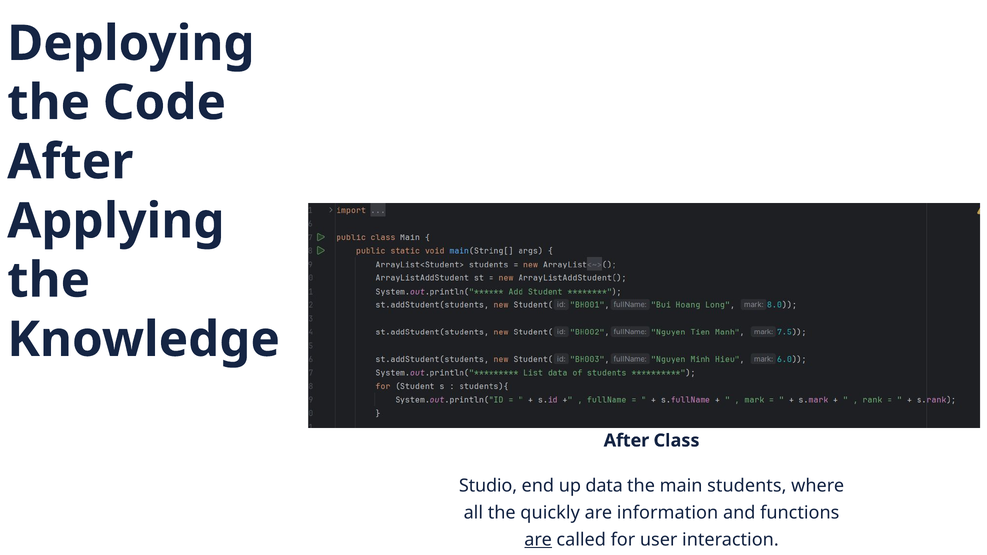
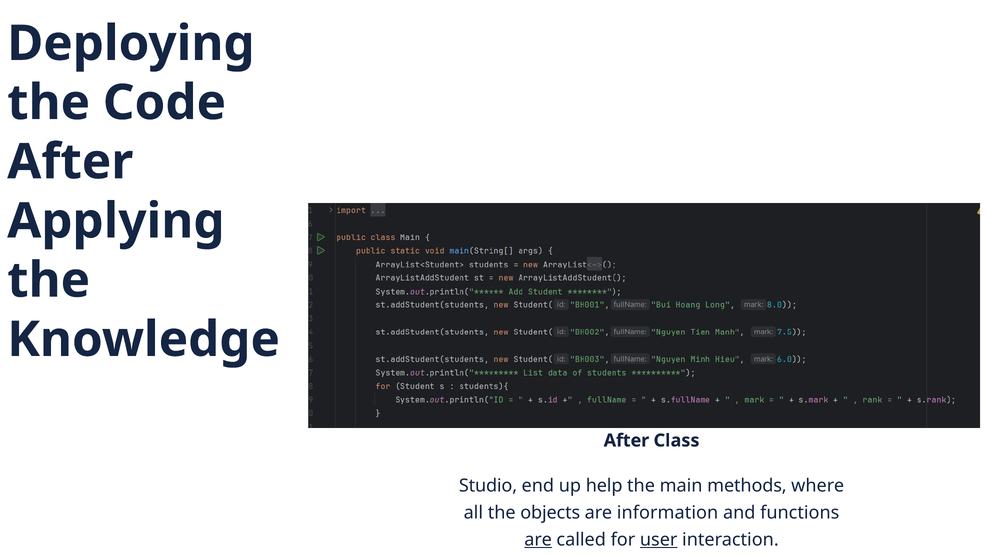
data: data -> help
students: students -> methods
quickly: quickly -> objects
user underline: none -> present
